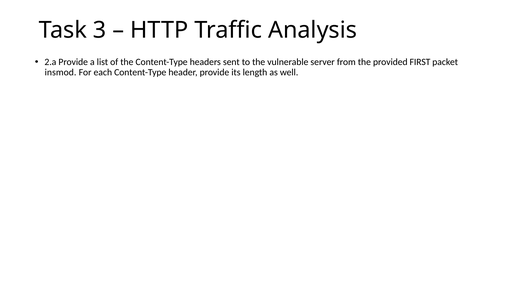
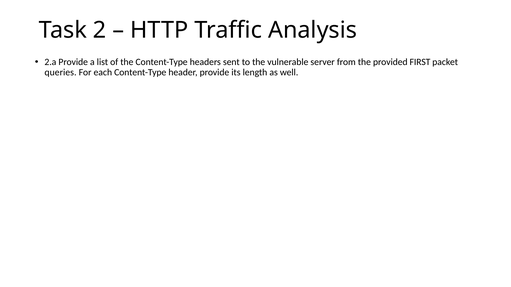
3: 3 -> 2
insmod: insmod -> queries
